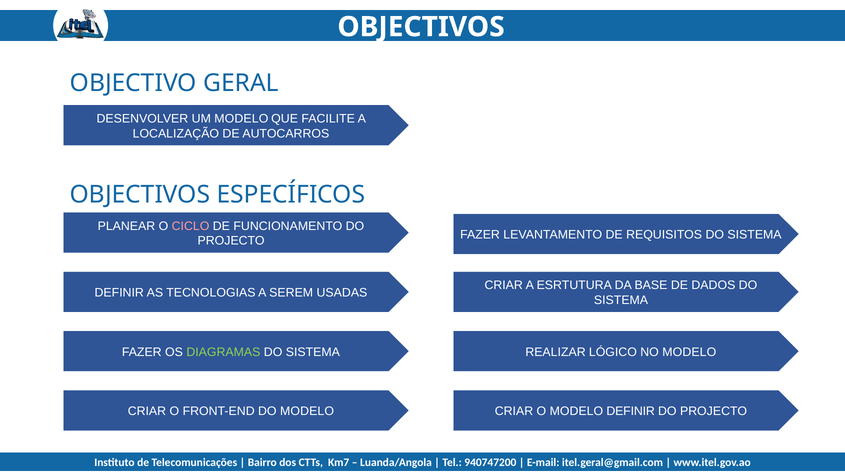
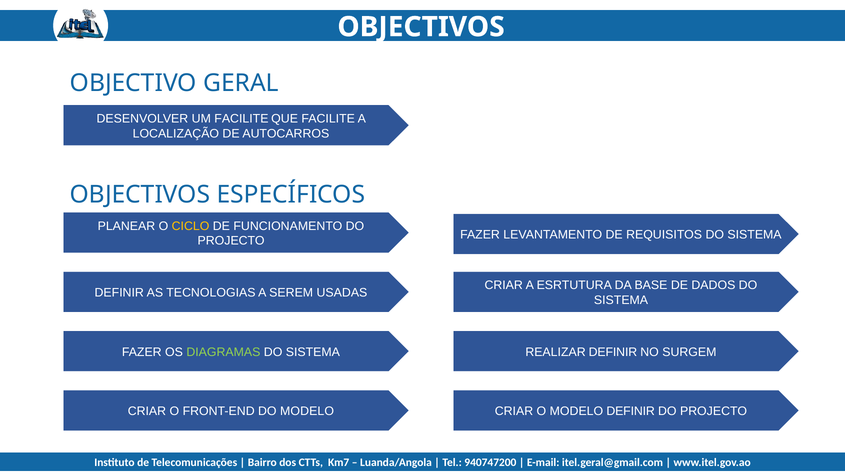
UM MODELO: MODELO -> FACILITE
CICLO colour: pink -> yellow
REALIZAR LÓGICO: LÓGICO -> DEFINIR
NO MODELO: MODELO -> SURGEM
